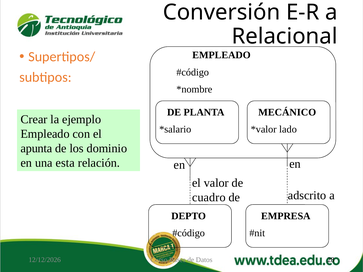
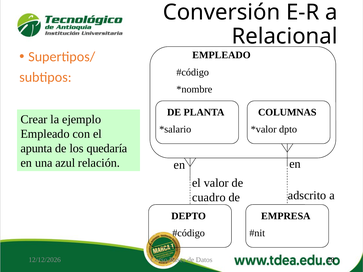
MECÁNICO: MECÁNICO -> COLUMNAS
lado: lado -> dpto
dominio: dominio -> quedaría
esta: esta -> azul
